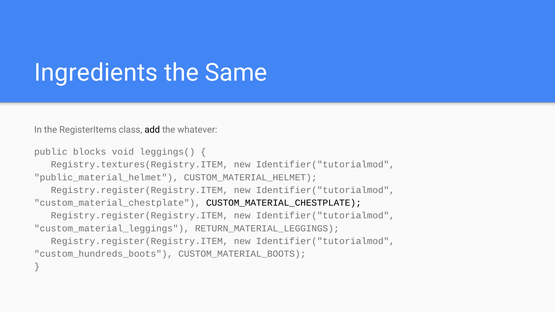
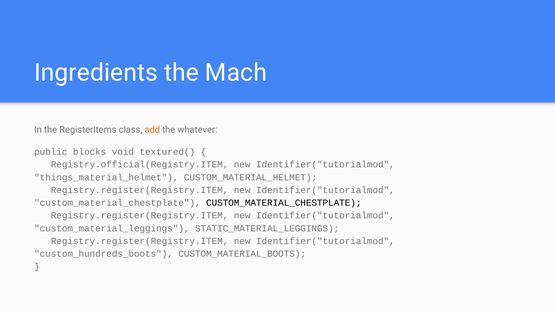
Same: Same -> Mach
add colour: black -> orange
leggings(: leggings( -> textured(
Registry.textures(Registry.ITEM: Registry.textures(Registry.ITEM -> Registry.official(Registry.ITEM
public_material_helmet: public_material_helmet -> things_material_helmet
RETURN_MATERIAL_LEGGINGS: RETURN_MATERIAL_LEGGINGS -> STATIC_MATERIAL_LEGGINGS
